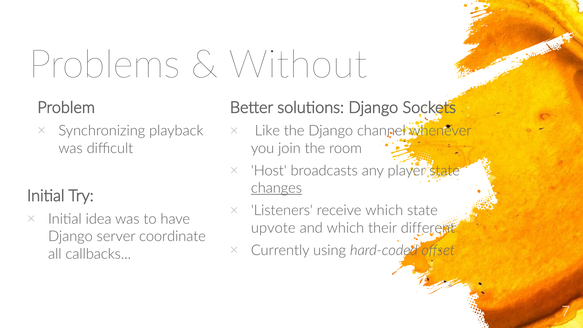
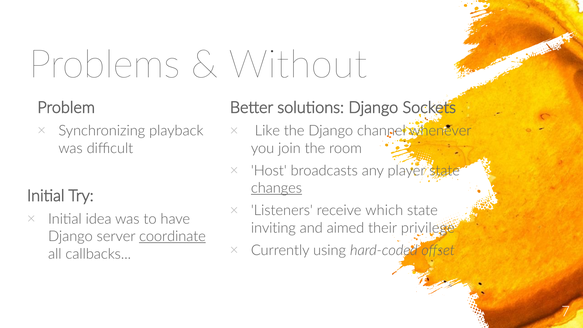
upvote: upvote -> inviting
and which: which -> aimed
different: different -> privilege
coordinate underline: none -> present
